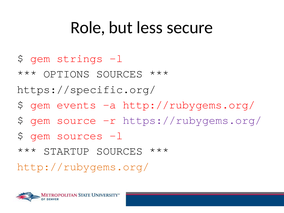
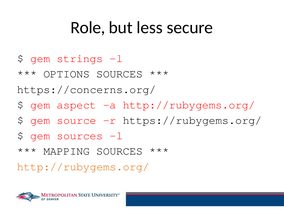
https://specific.org/: https://specific.org/ -> https://concerns.org/
events: events -> aspect
https://rubygems.org/ colour: purple -> black
STARTUP: STARTUP -> MAPPING
